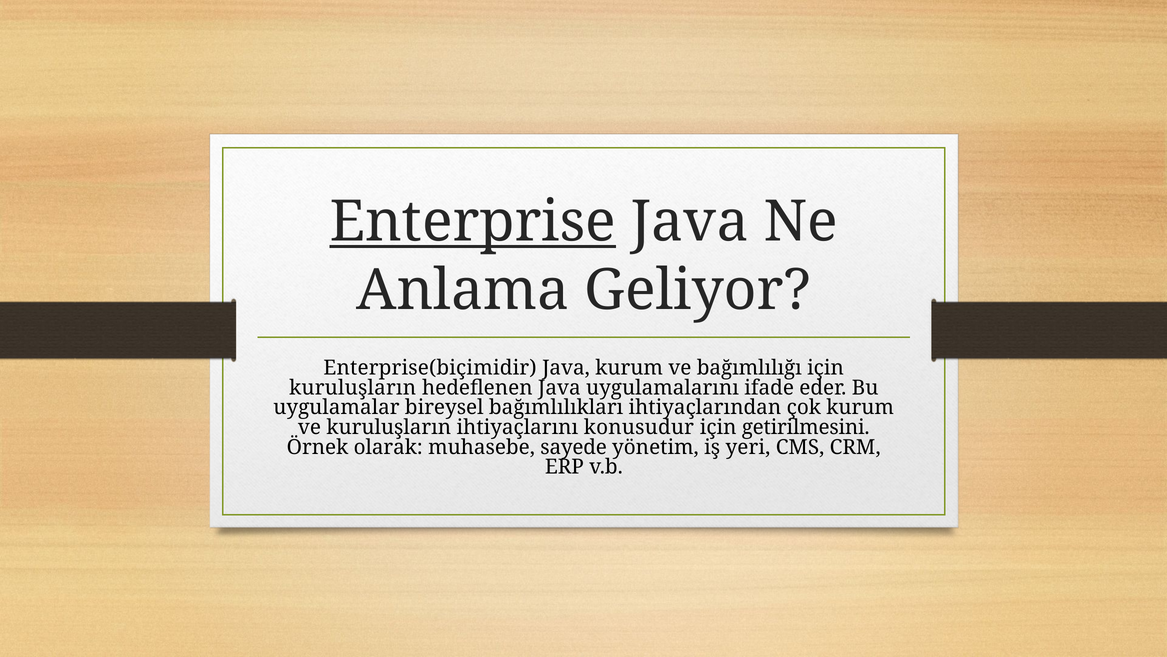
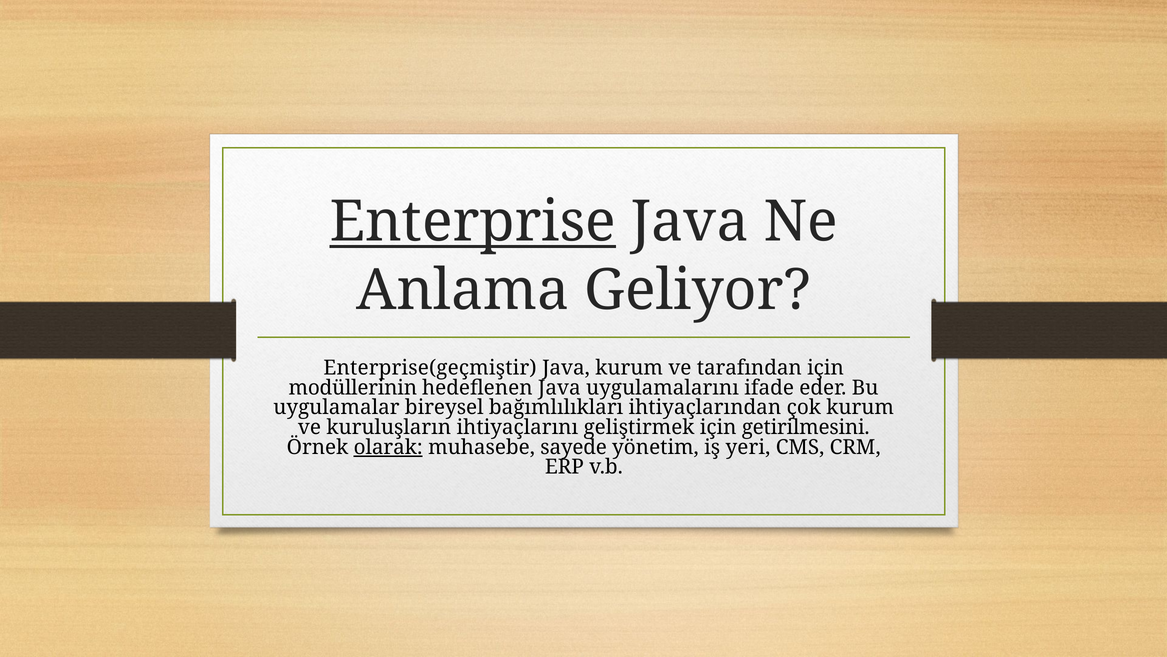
Enterprise(biçimidir: Enterprise(biçimidir -> Enterprise(geçmiştir
bağımlılığı: bağımlılığı -> tarafından
kuruluşların at (353, 387): kuruluşların -> modüllerinin
konusudur: konusudur -> geliştirmek
olarak underline: none -> present
